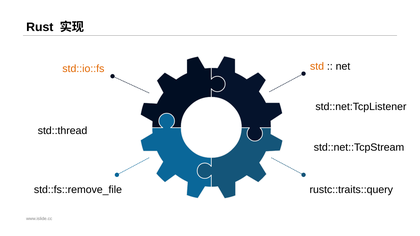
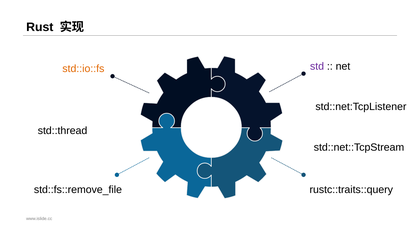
std colour: orange -> purple
